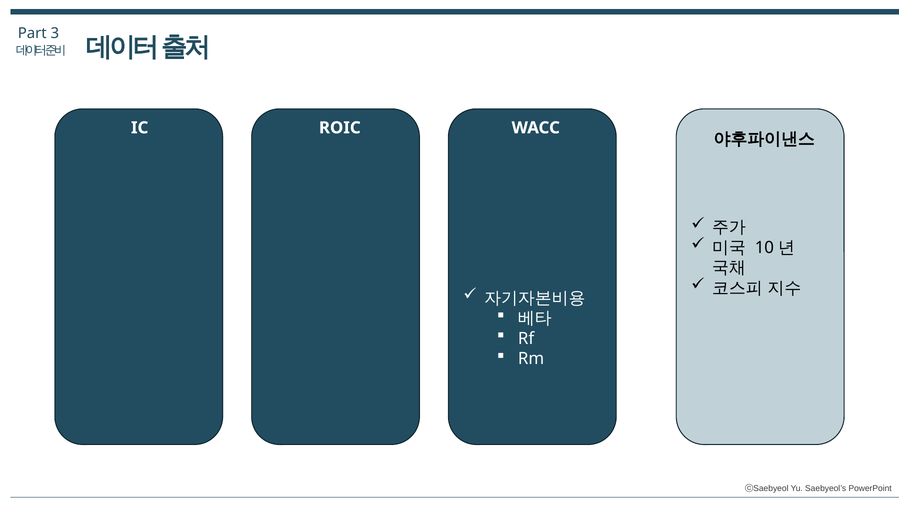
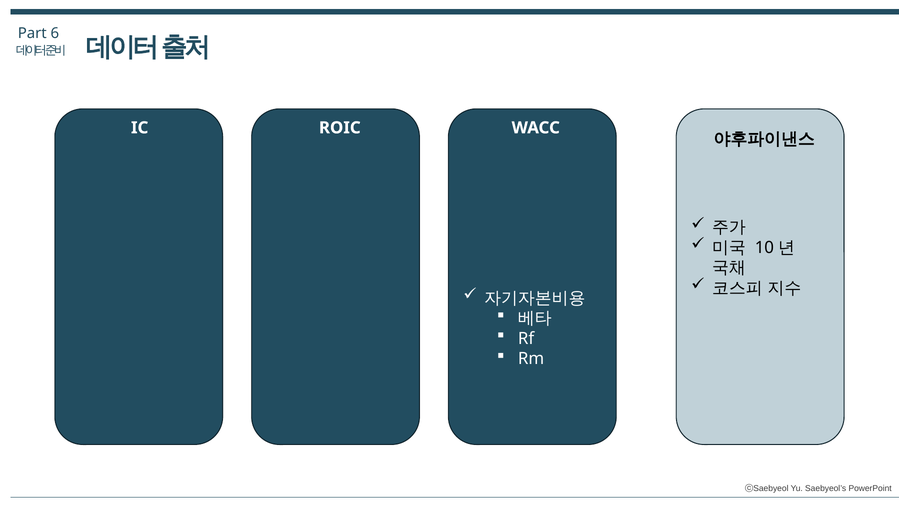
3: 3 -> 6
